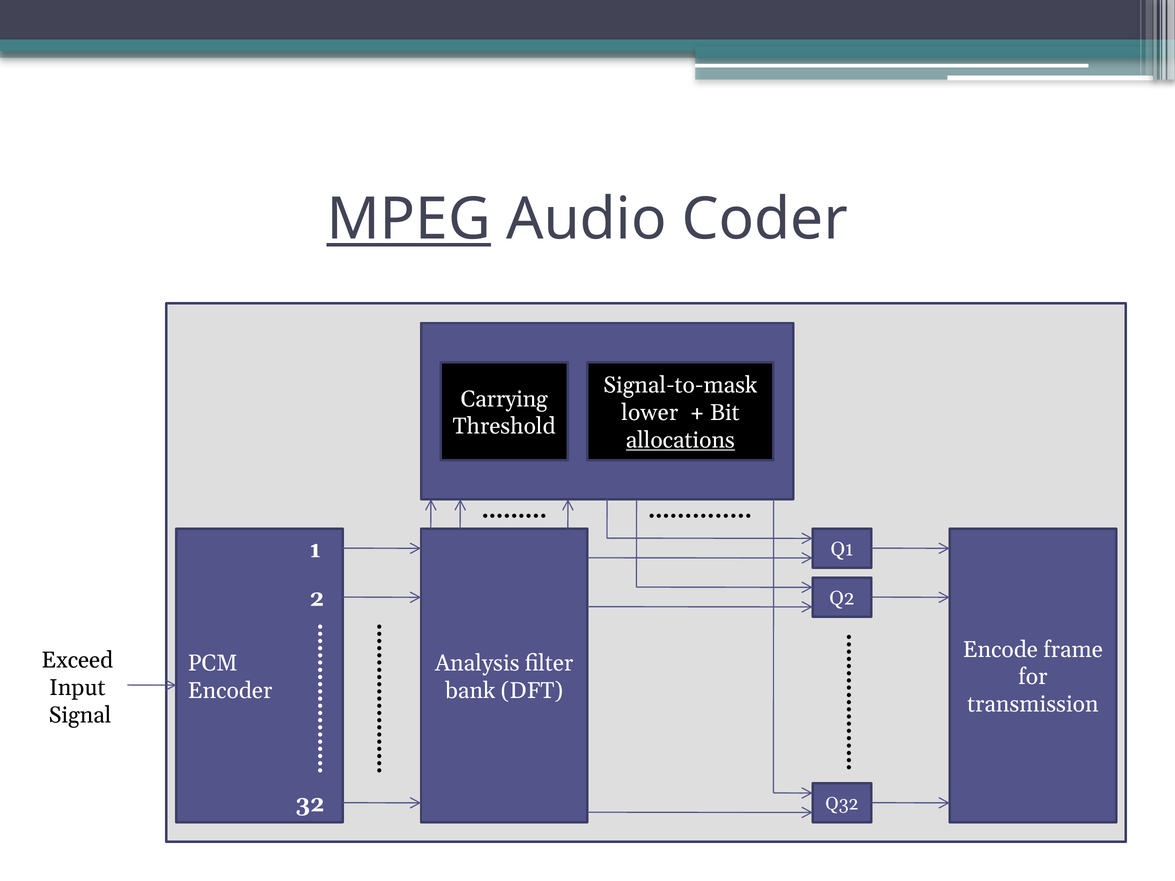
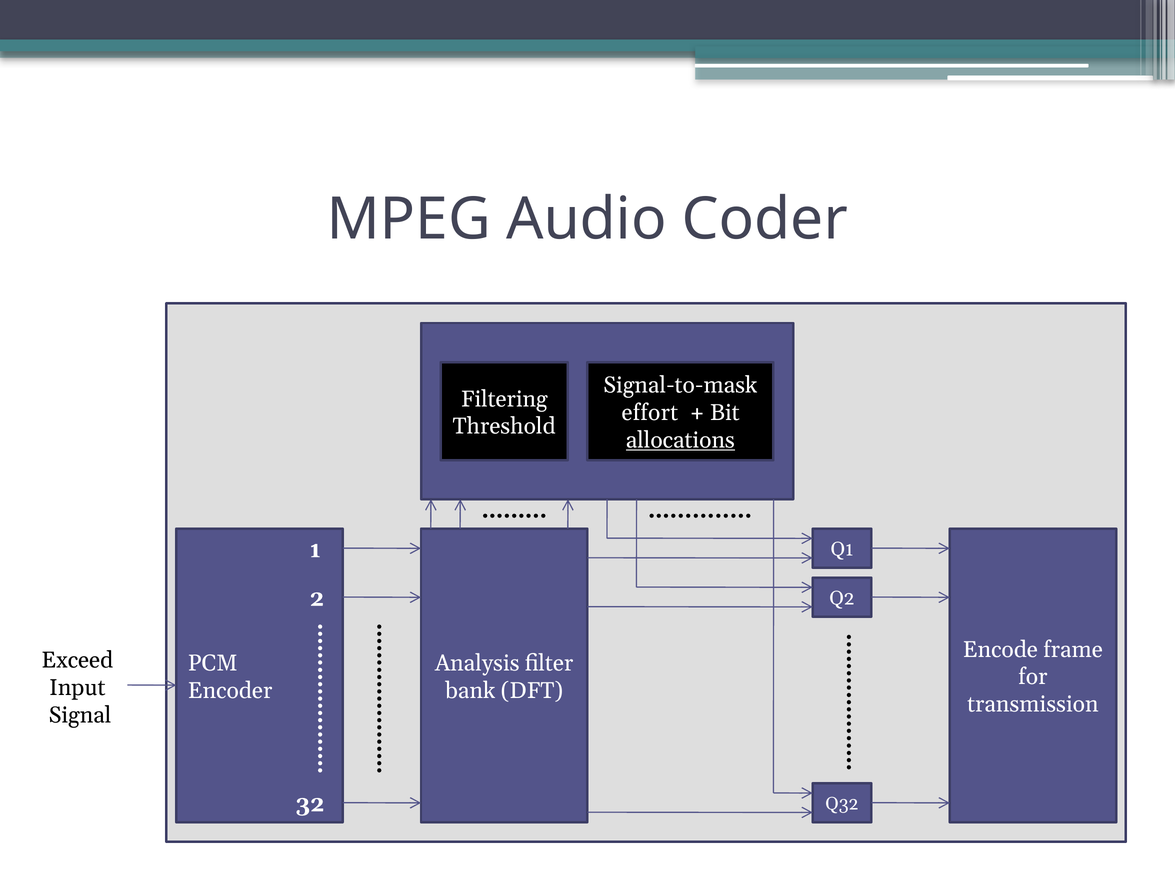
MPEG underline: present -> none
Carrying: Carrying -> Filtering
lower: lower -> effort
